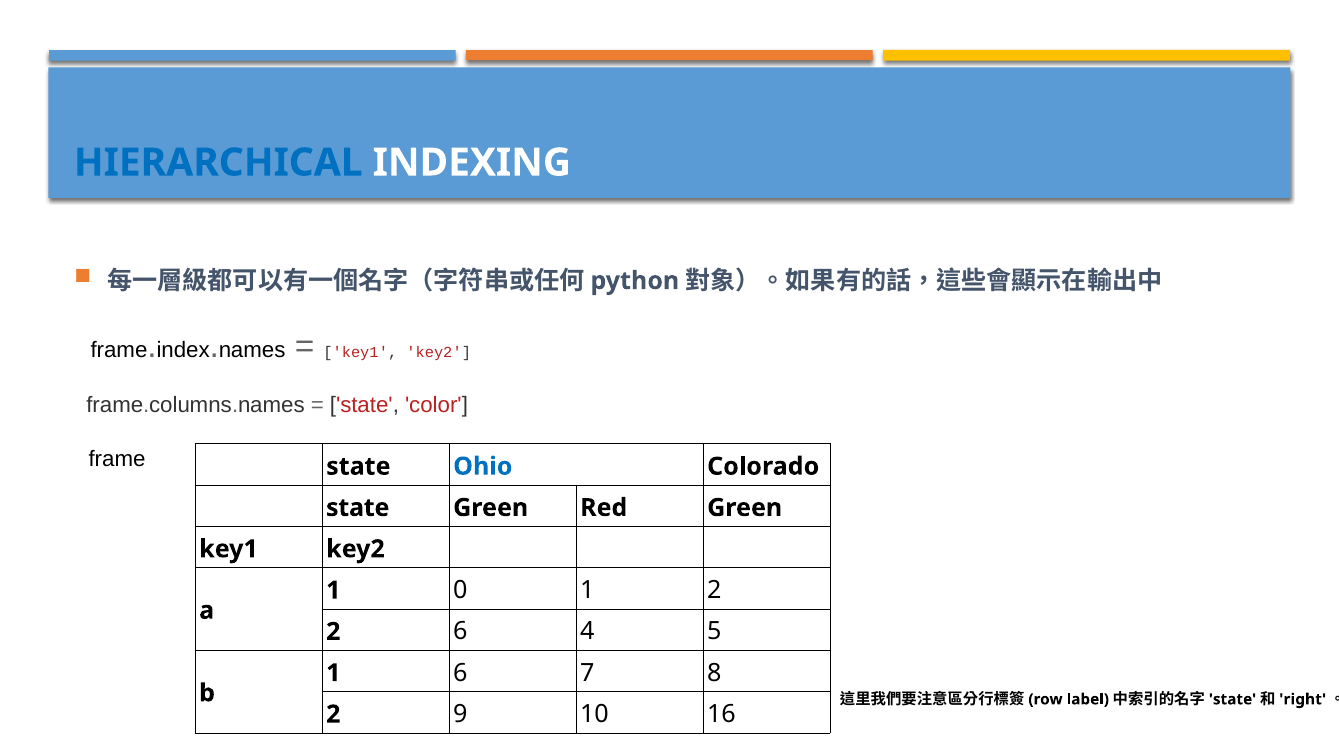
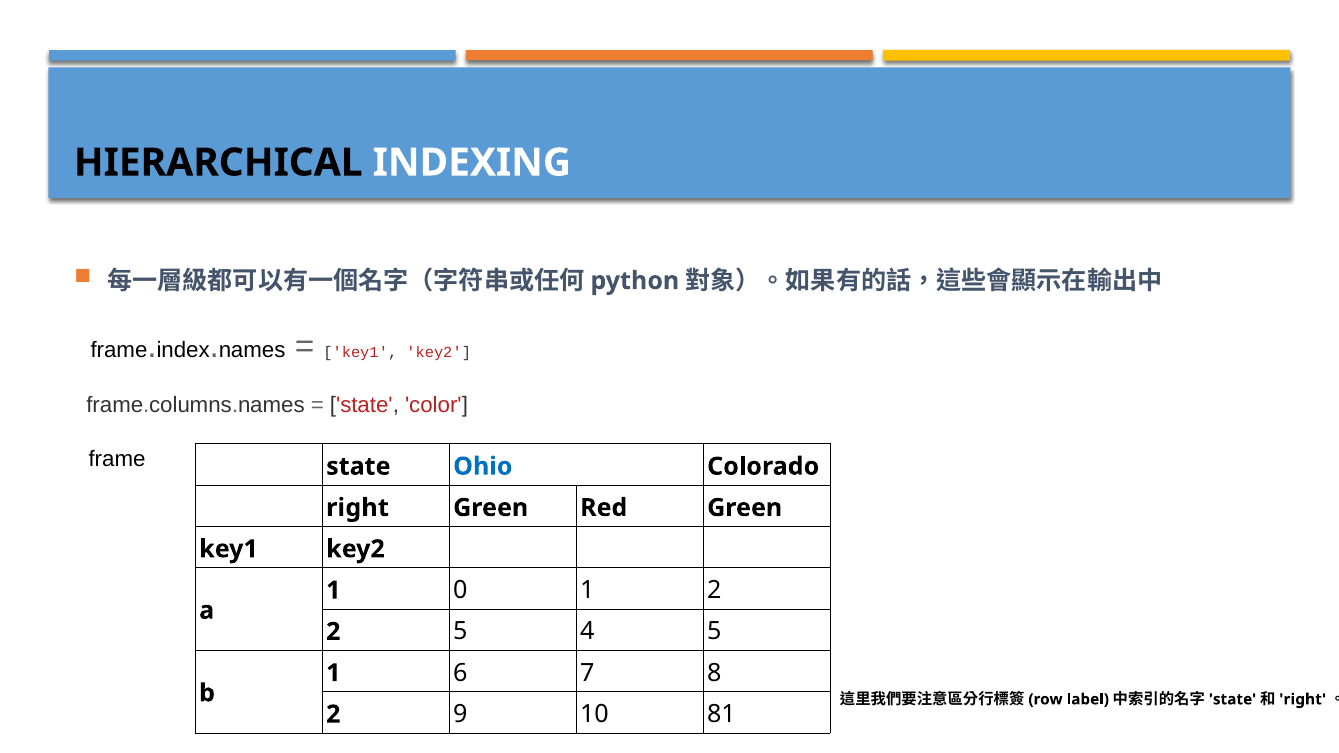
HIERARCHICAL colour: blue -> black
state at (358, 508): state -> right
2 6: 6 -> 5
16: 16 -> 81
